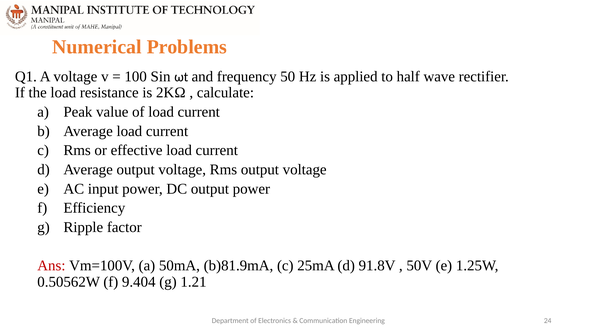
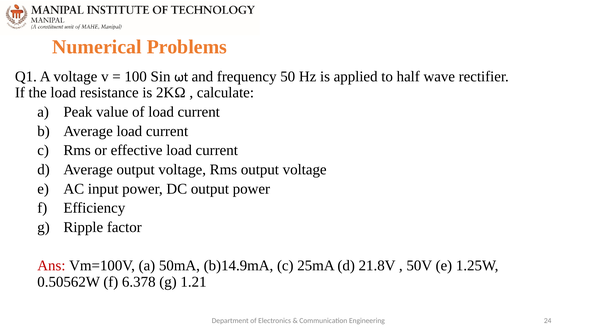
b)81.9mA: b)81.9mA -> b)14.9mA
91.8V: 91.8V -> 21.8V
9.404: 9.404 -> 6.378
